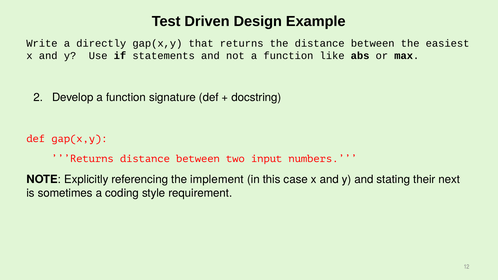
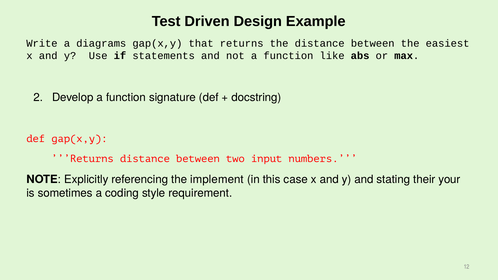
directly: directly -> diagrams
next: next -> your
